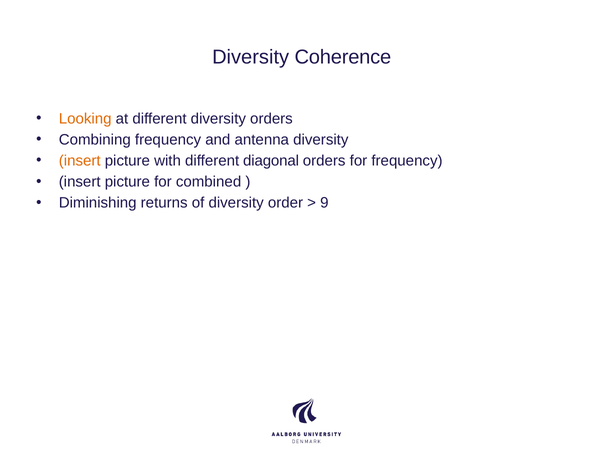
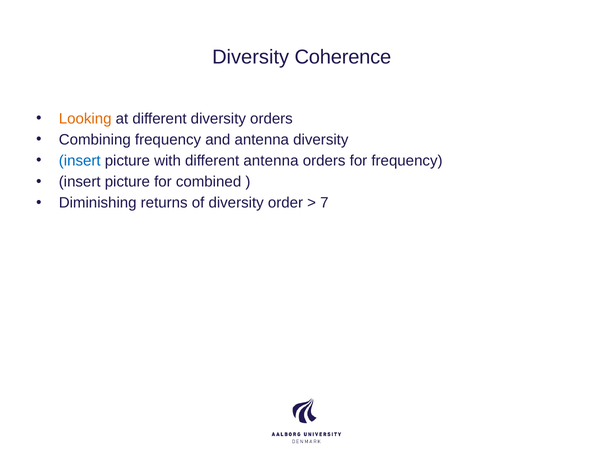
insert at (80, 161) colour: orange -> blue
different diagonal: diagonal -> antenna
9: 9 -> 7
